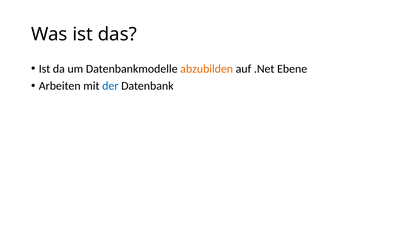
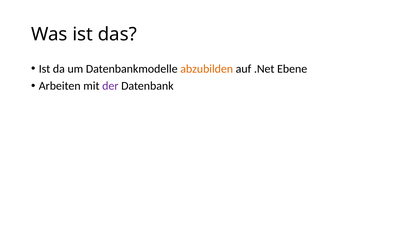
der colour: blue -> purple
